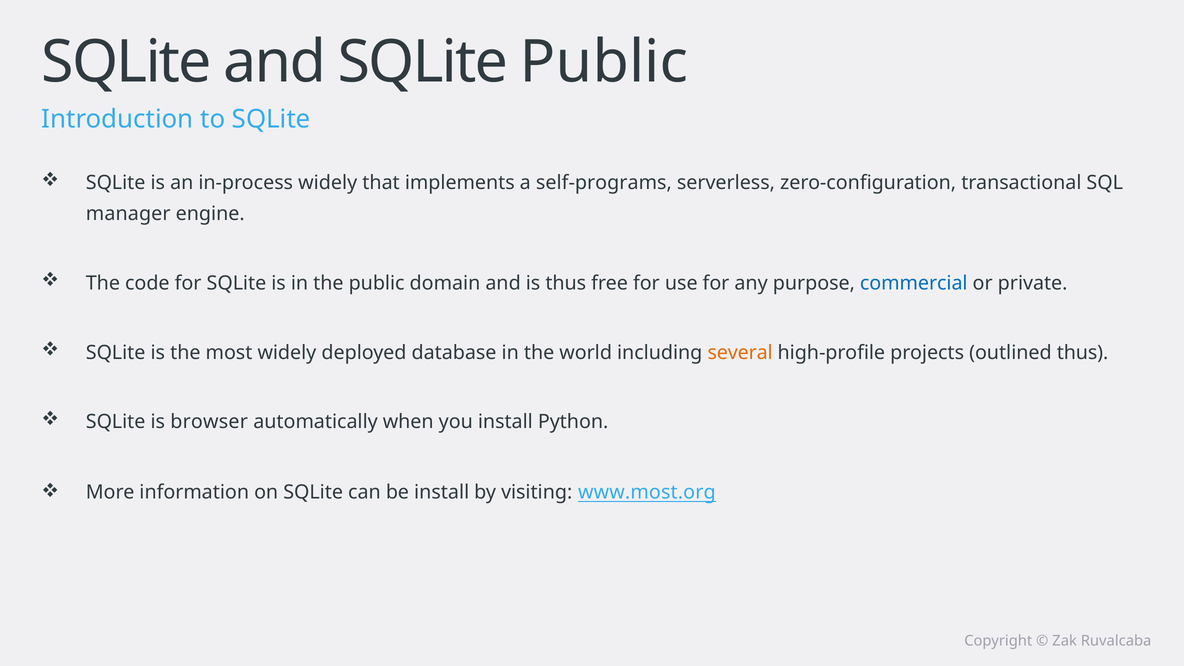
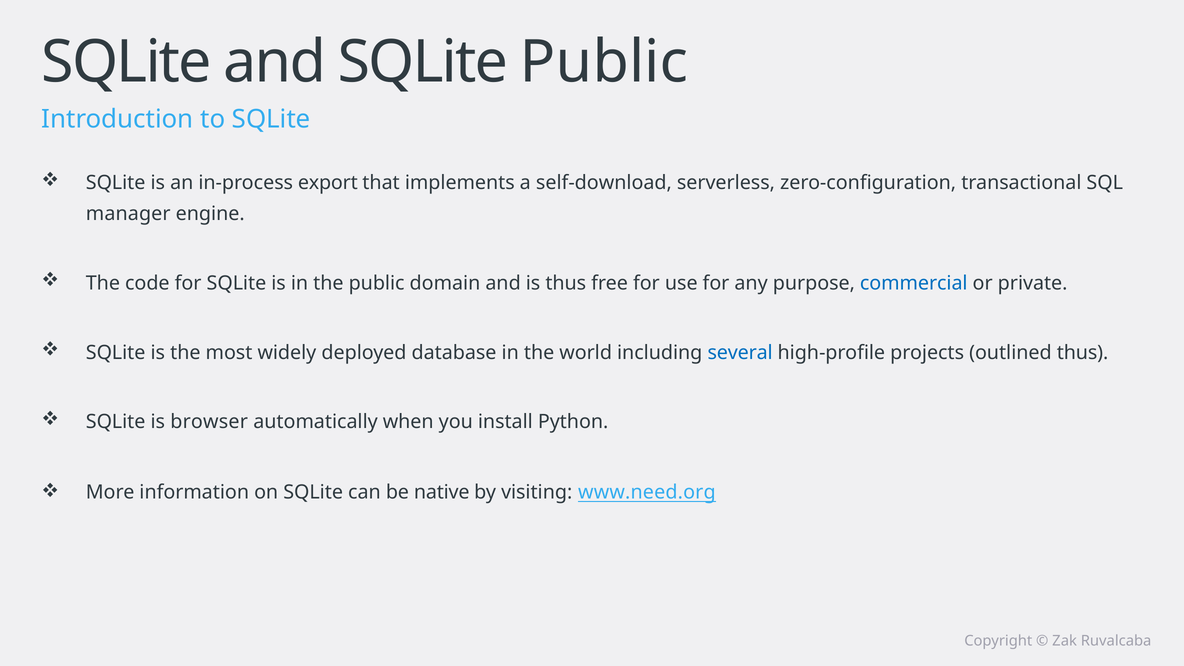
in-process widely: widely -> export
self-programs: self-programs -> self-download
several colour: orange -> blue
be install: install -> native
www.most.org: www.most.org -> www.need.org
